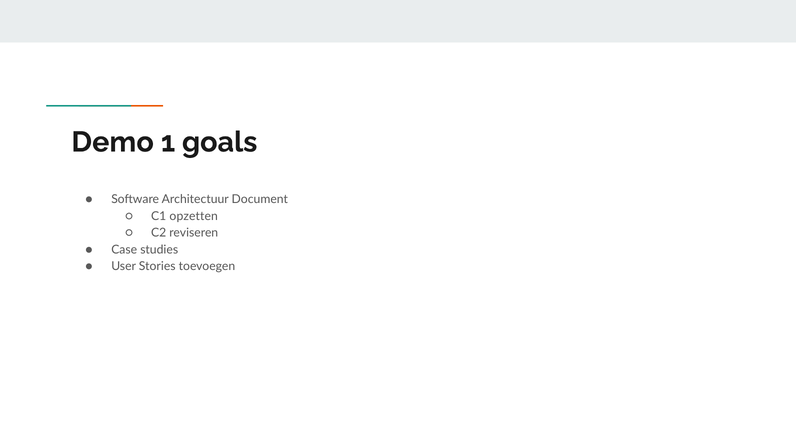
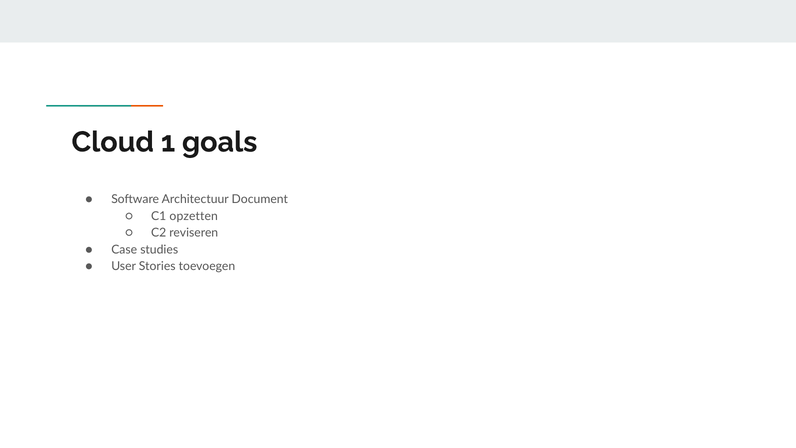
Demo: Demo -> Cloud
